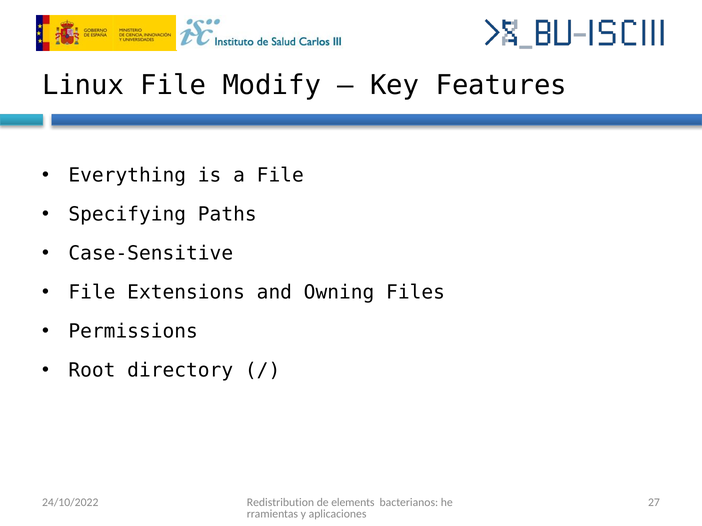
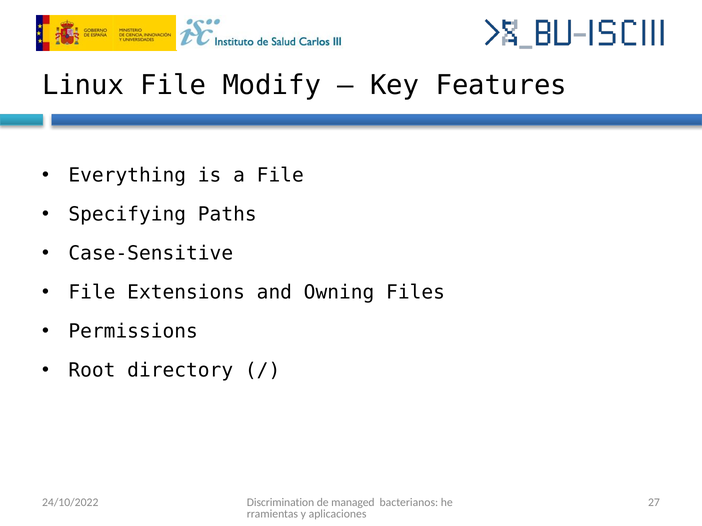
Redistribution: Redistribution -> Discrimination
elements: elements -> managed
